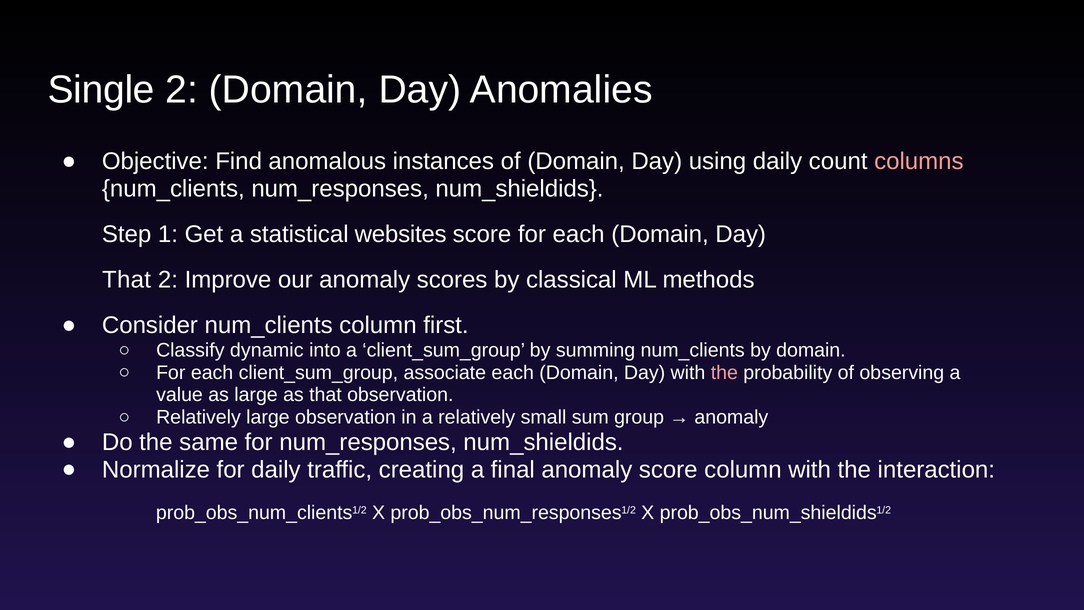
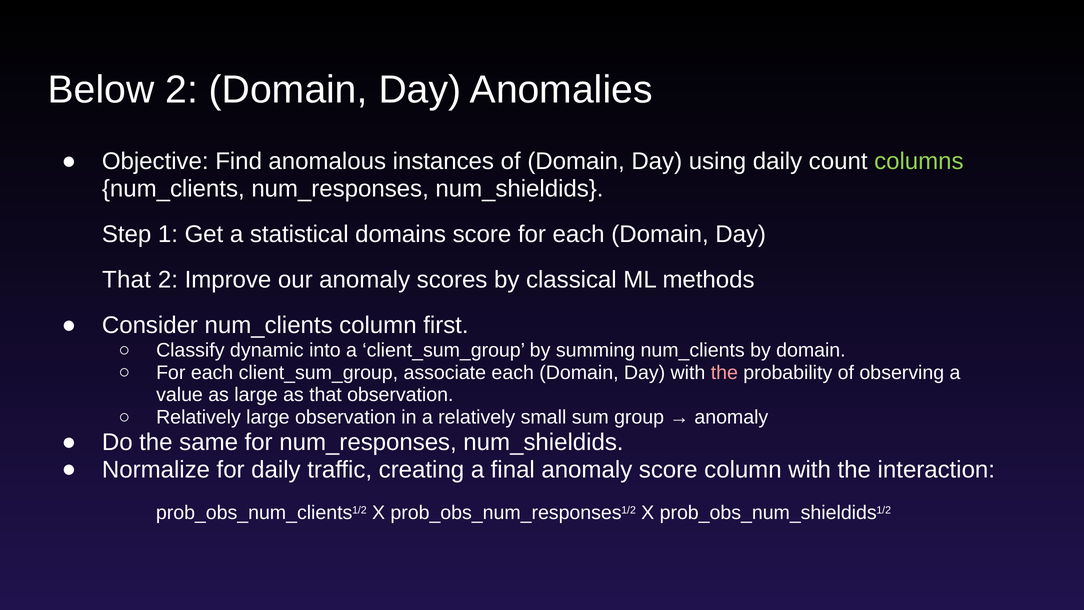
Single: Single -> Below
columns colour: pink -> light green
websites: websites -> domains
